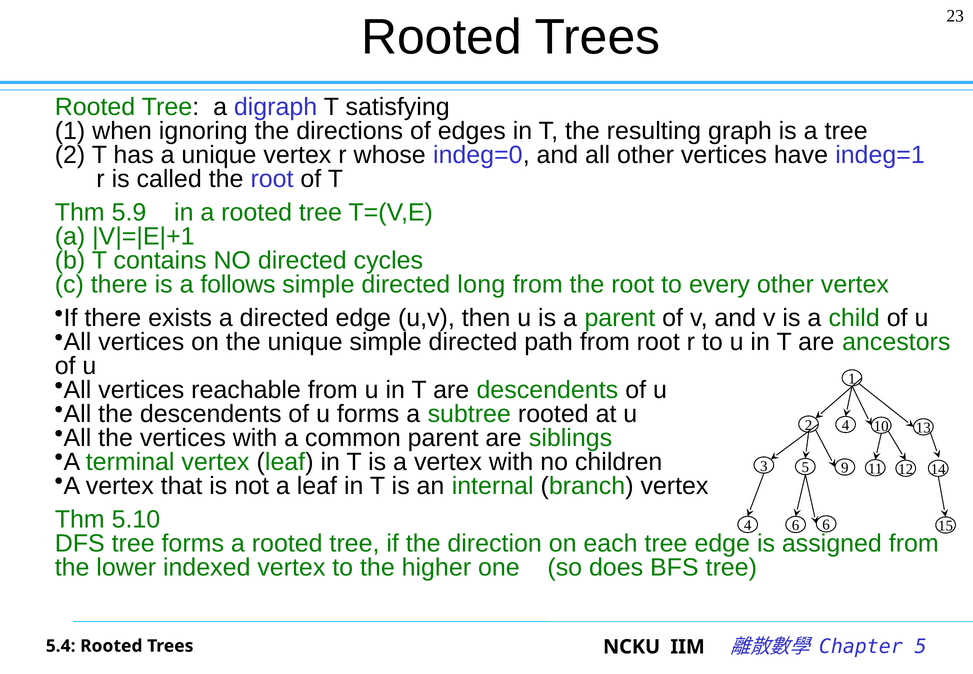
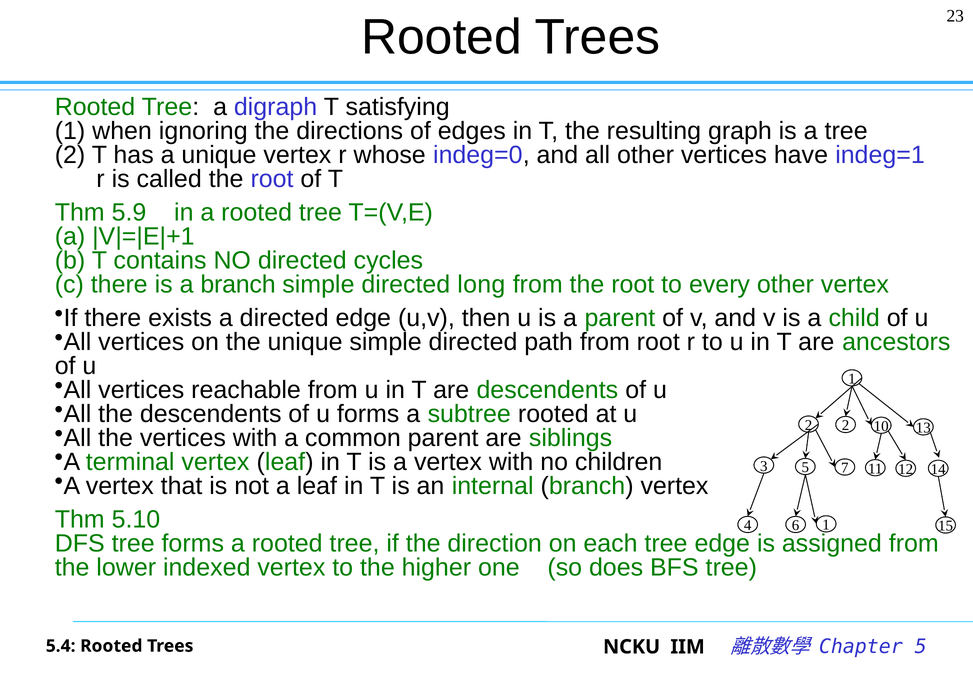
a follows: follows -> branch
2 4: 4 -> 2
9: 9 -> 7
6 6: 6 -> 1
